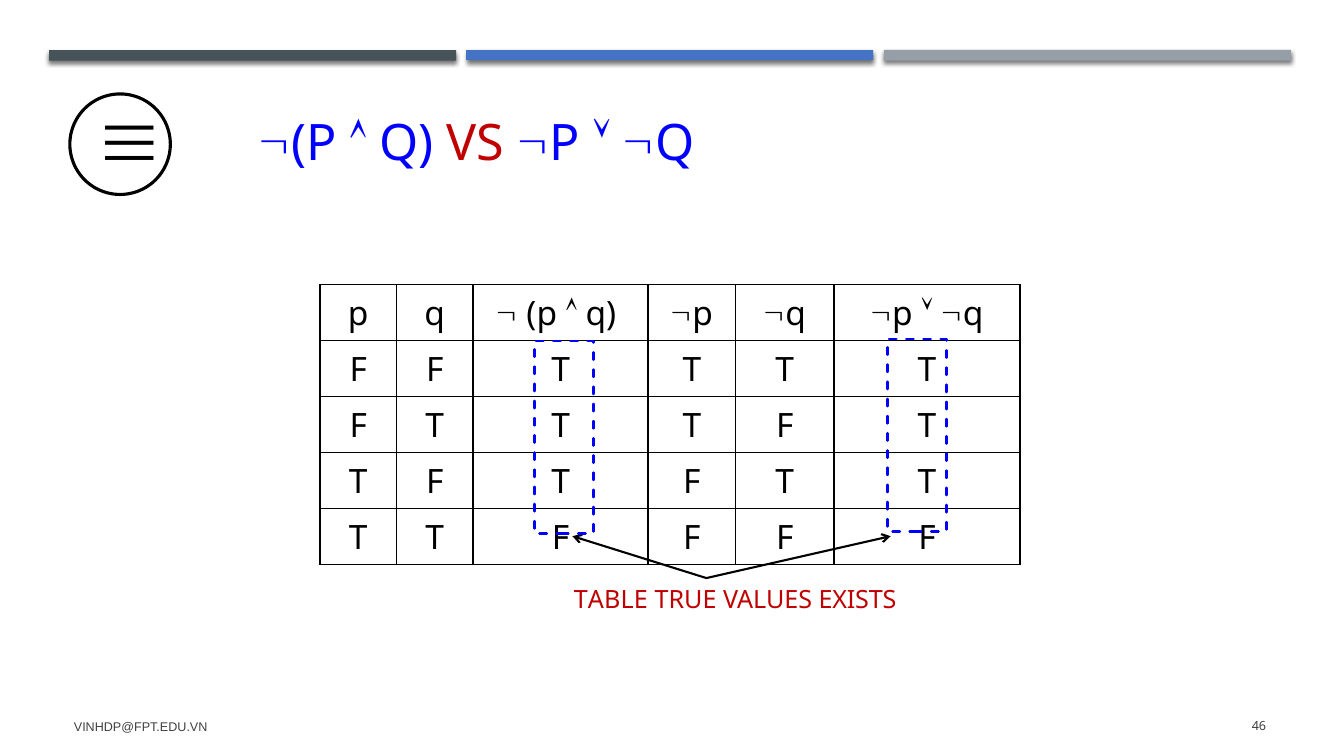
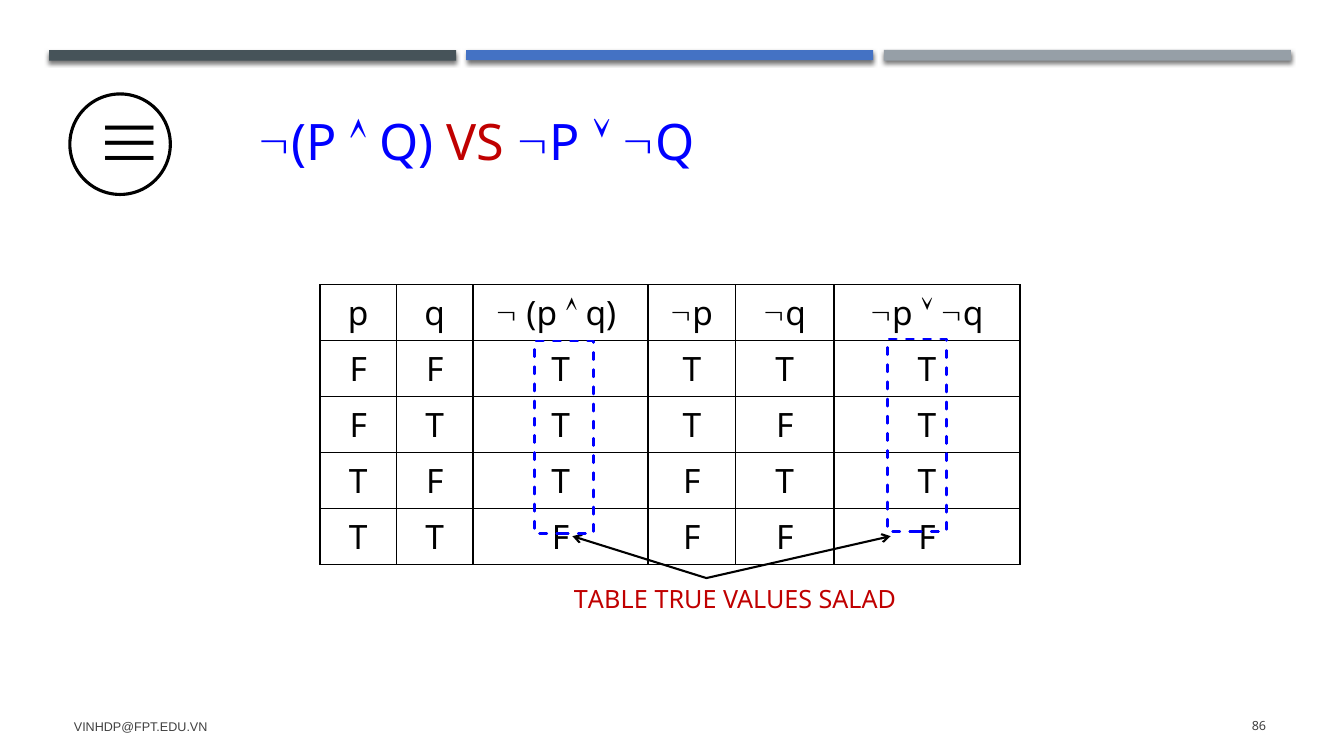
EXISTS: EXISTS -> SALAD
46: 46 -> 86
